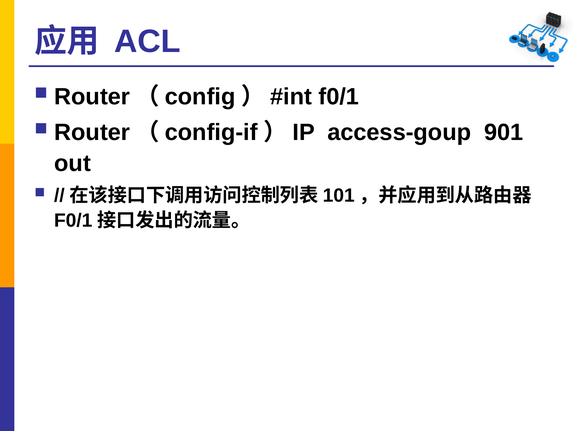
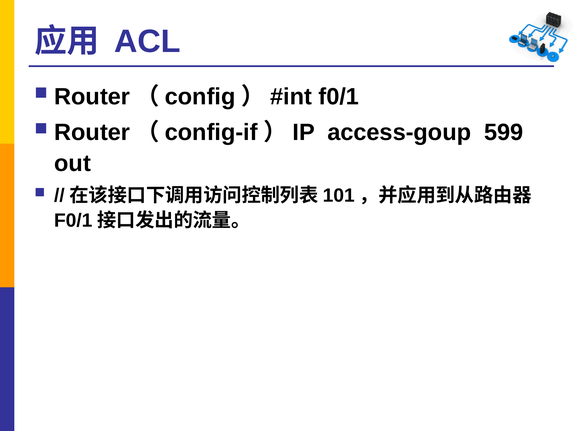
901: 901 -> 599
